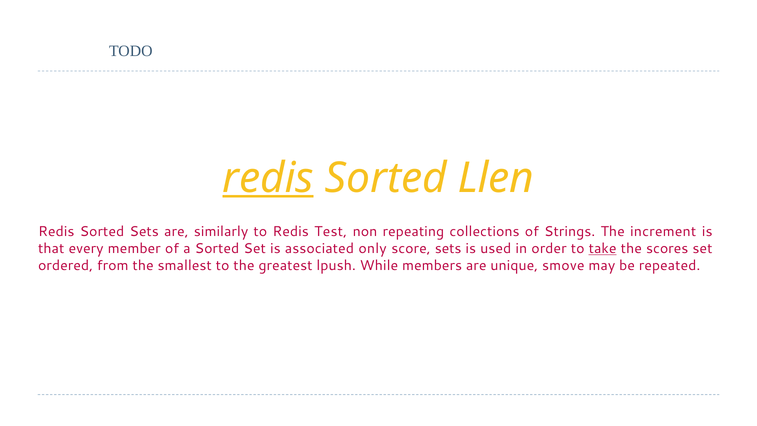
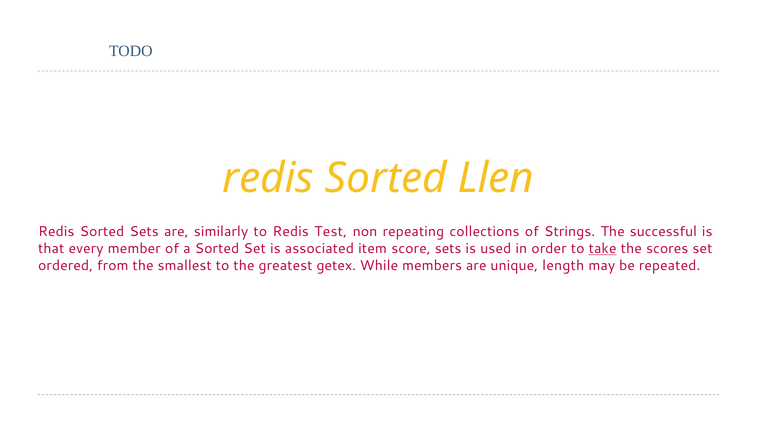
redis at (268, 178) underline: present -> none
increment: increment -> successful
only: only -> item
lpush: lpush -> getex
smove: smove -> length
